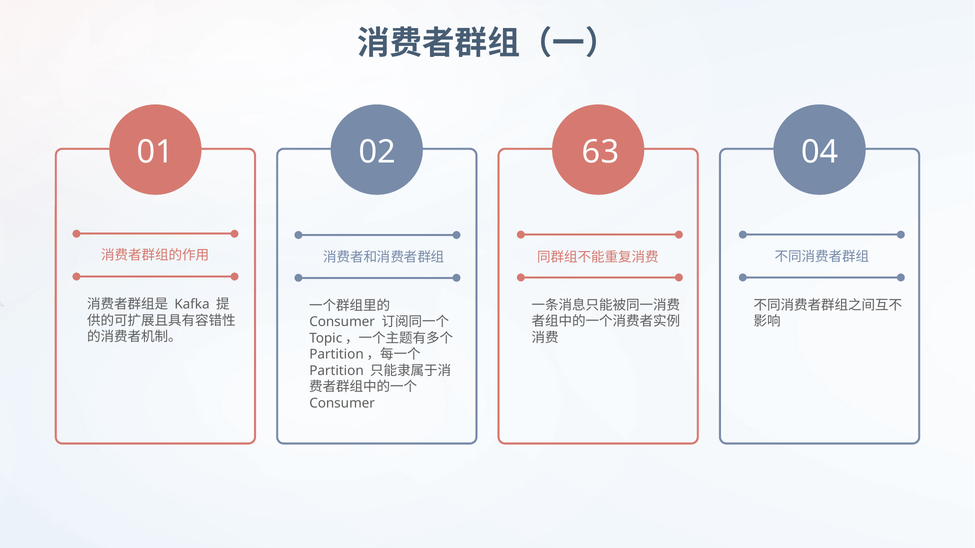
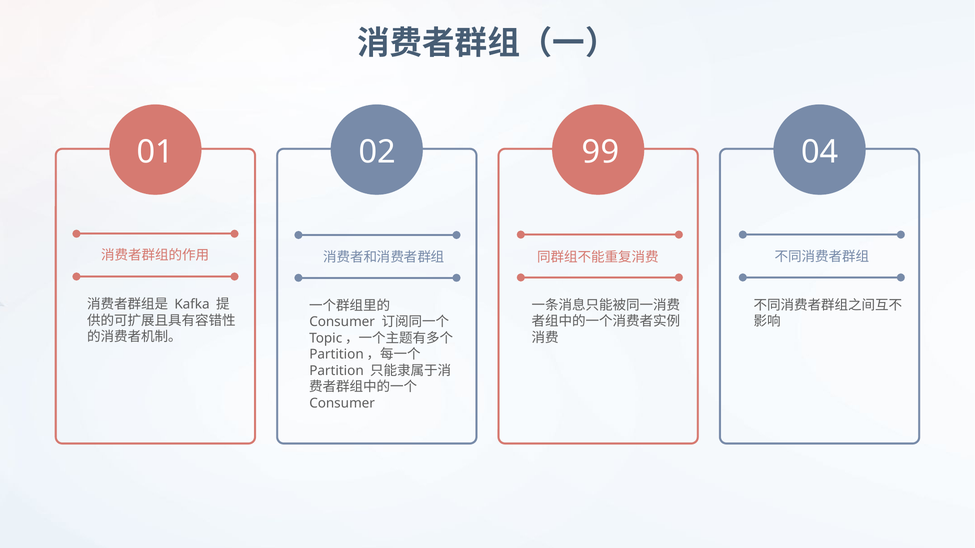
63: 63 -> 99
